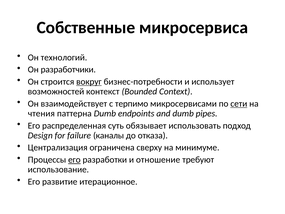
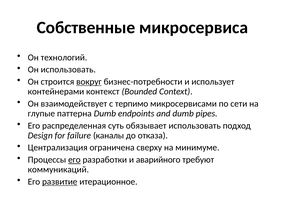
Он разработчики: разработчики -> использовать
возможностей: возможностей -> контейнерами
сети underline: present -> none
чтения: чтения -> глупые
отношение: отношение -> аварийного
использование: использование -> коммуникаций
развитие underline: none -> present
